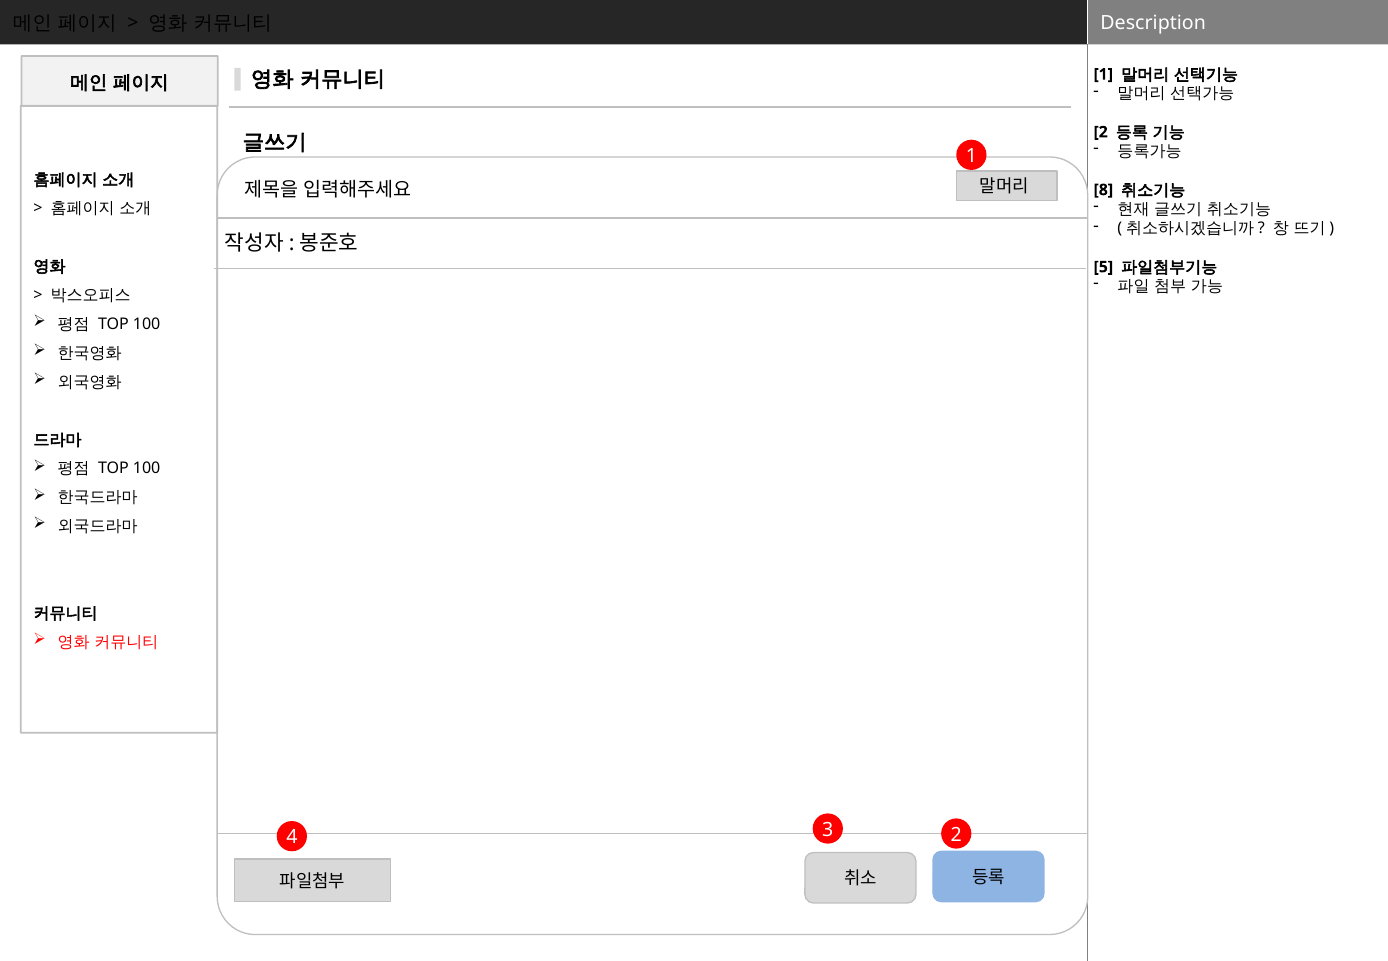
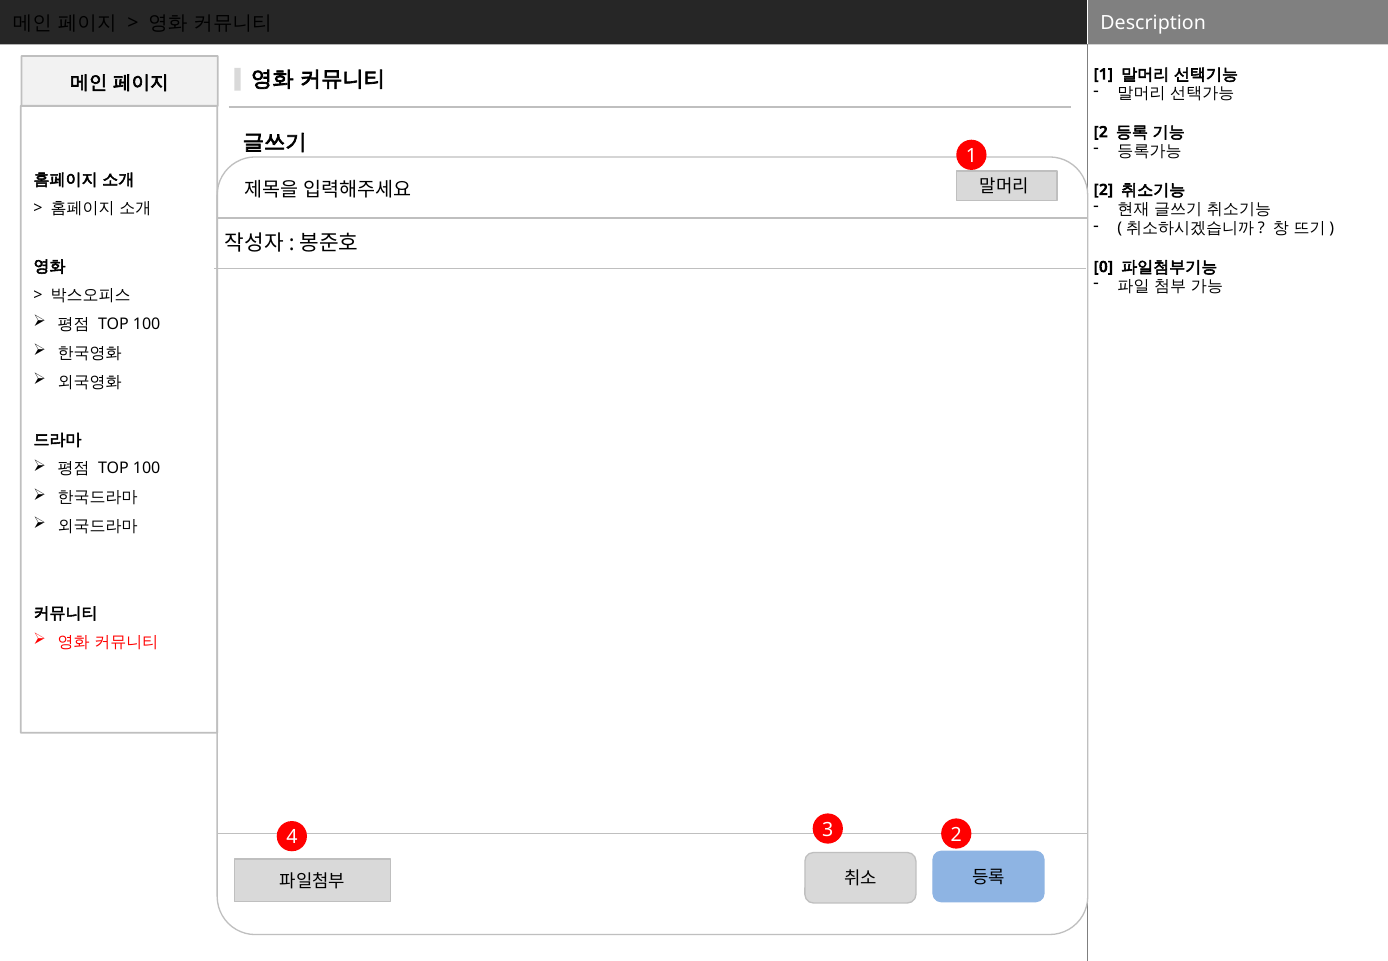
8 at (1103, 190): 8 -> 2
5: 5 -> 0
